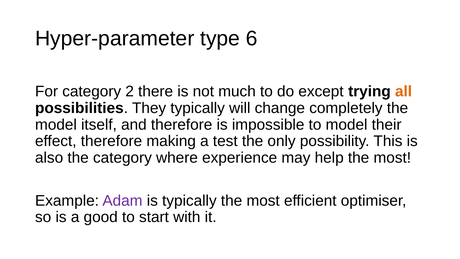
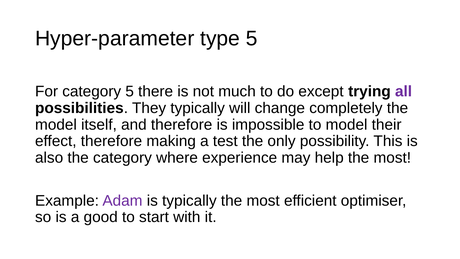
type 6: 6 -> 5
category 2: 2 -> 5
all colour: orange -> purple
